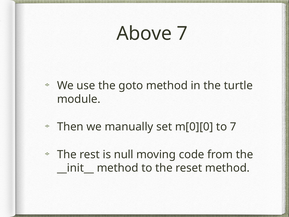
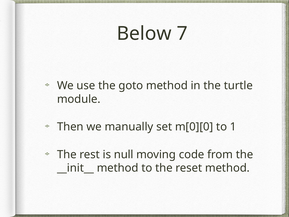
Above: Above -> Below
to 7: 7 -> 1
